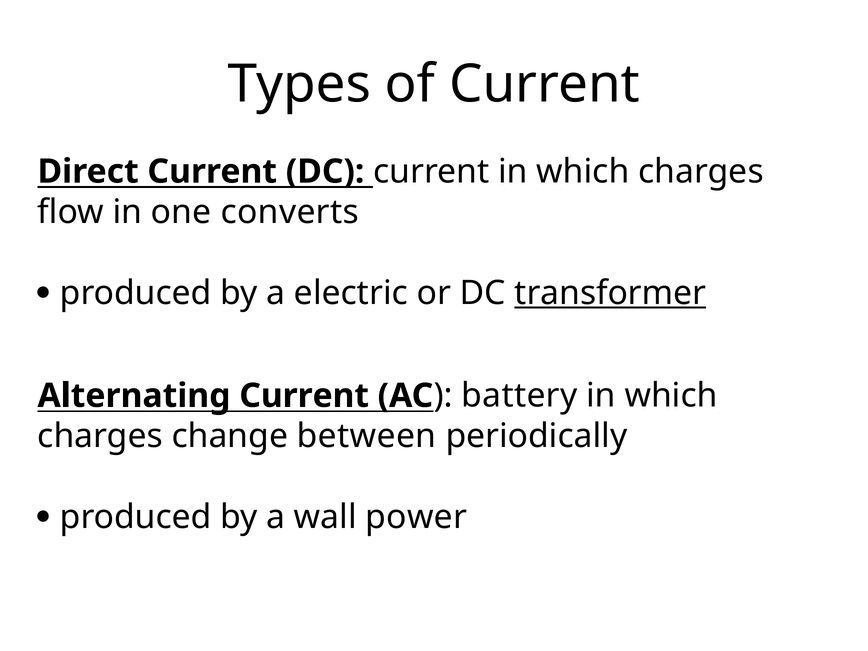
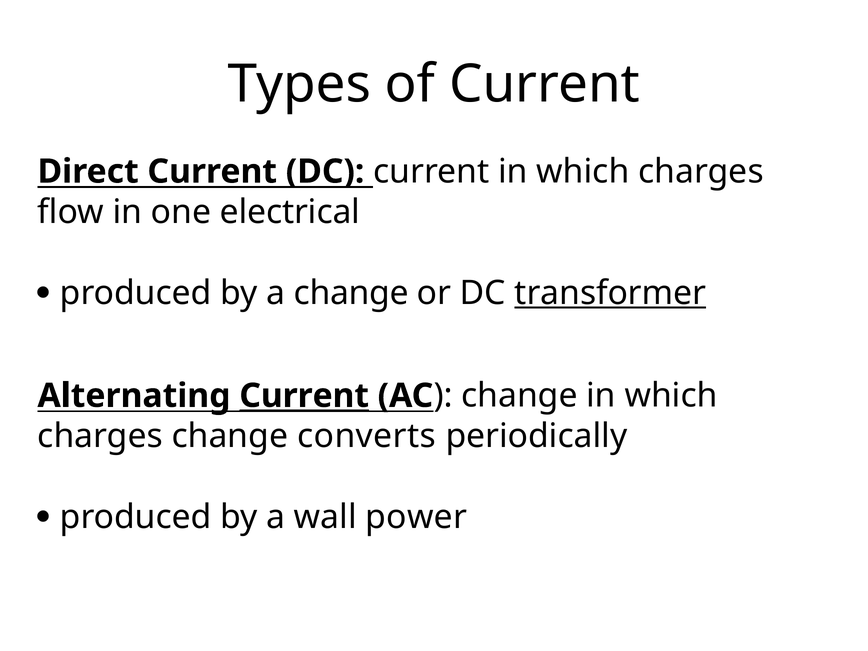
converts: converts -> electrical
a electric: electric -> change
Current at (304, 396) underline: none -> present
battery at (519, 396): battery -> change
between: between -> converts
